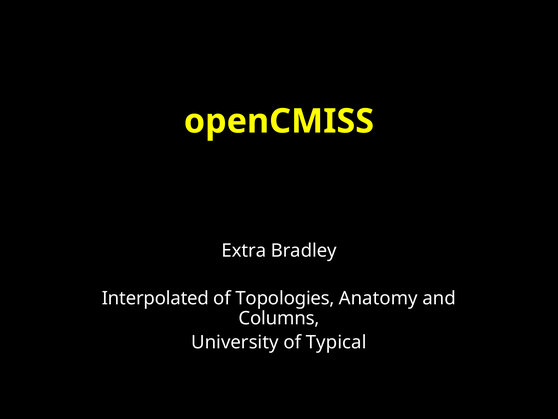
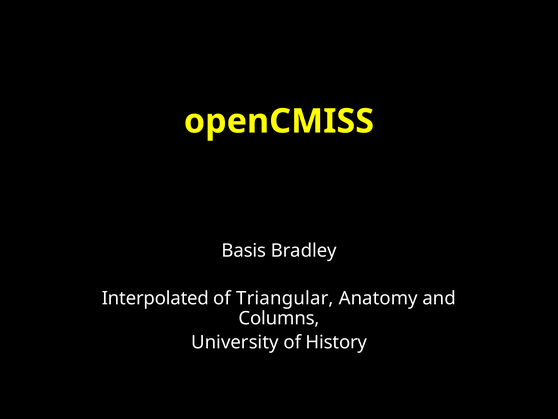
Extra: Extra -> Basis
Topologies: Topologies -> Triangular
Typical: Typical -> History
